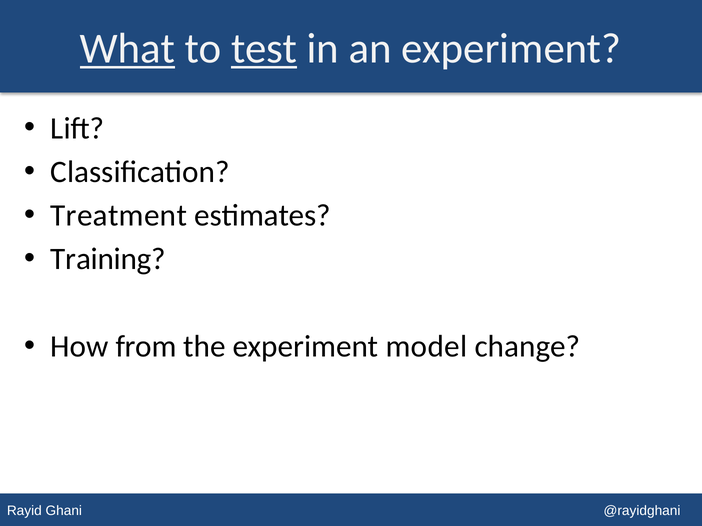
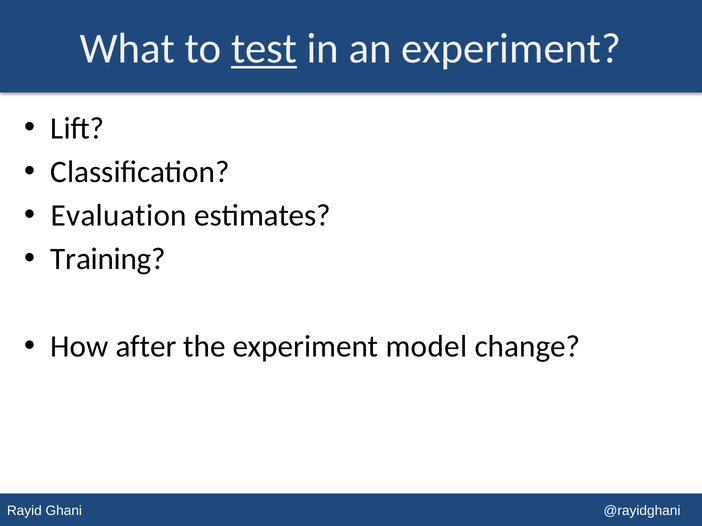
What underline: present -> none
Treatment: Treatment -> Evaluation
from: from -> after
